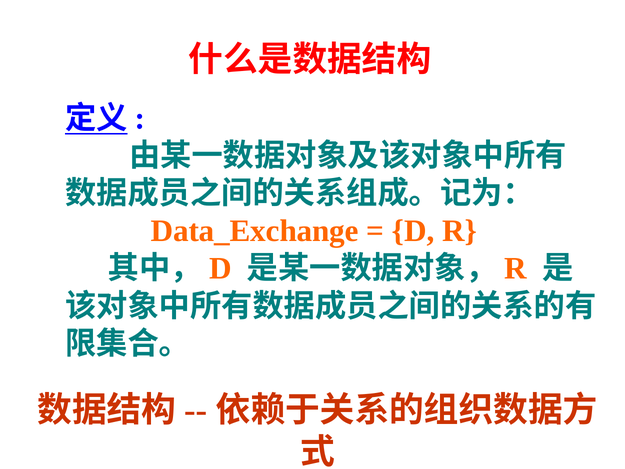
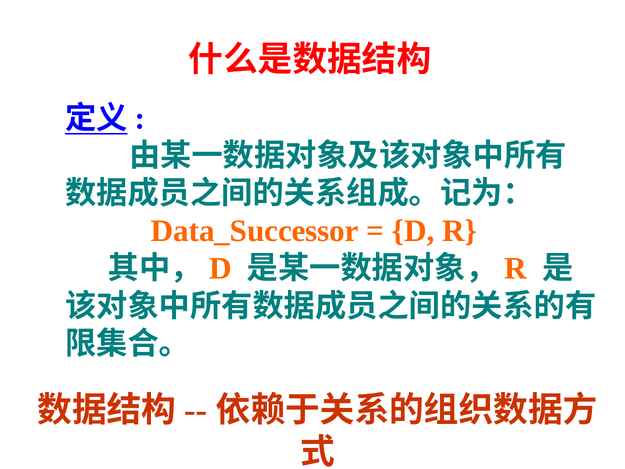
Data_Exchange: Data_Exchange -> Data_Successor
